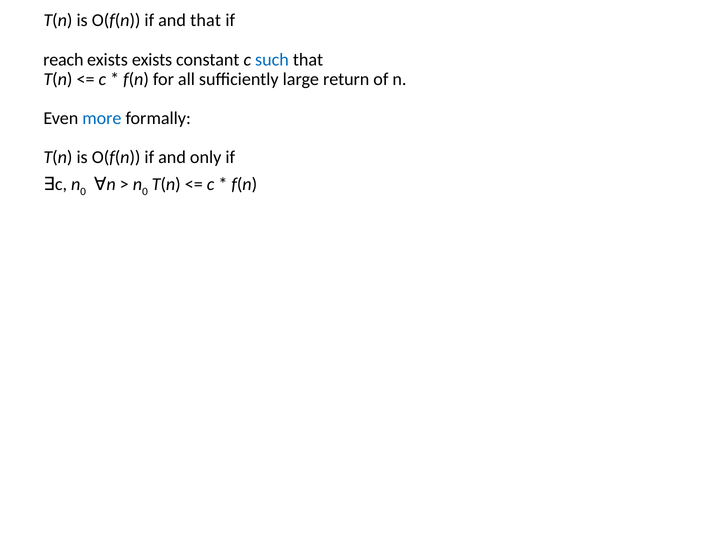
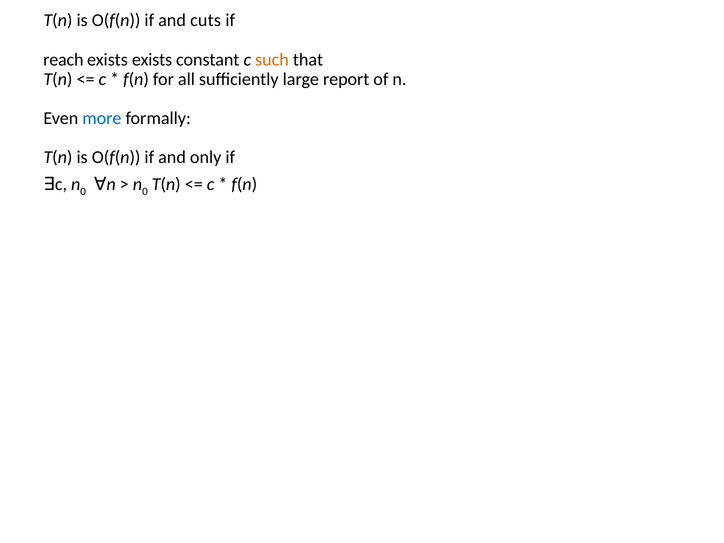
and that: that -> cuts
such colour: blue -> orange
return: return -> report
